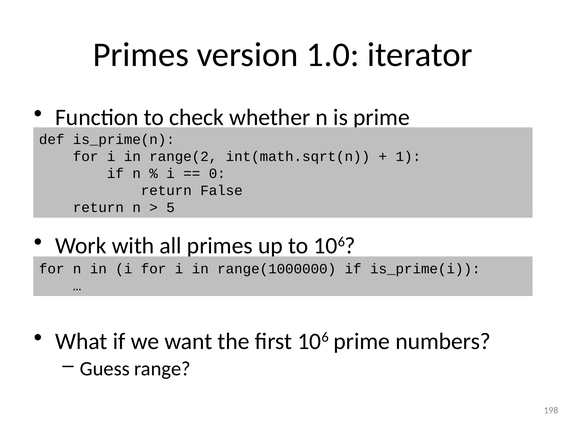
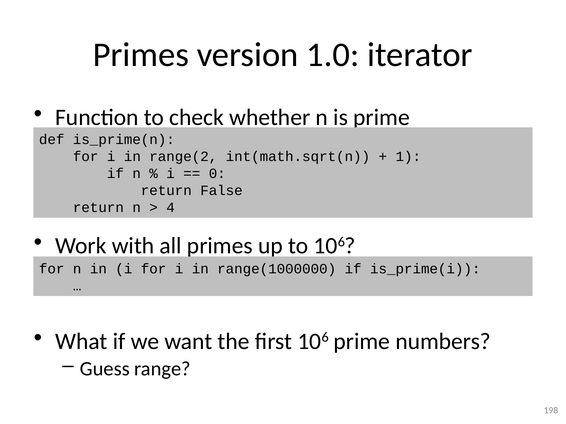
5: 5 -> 4
